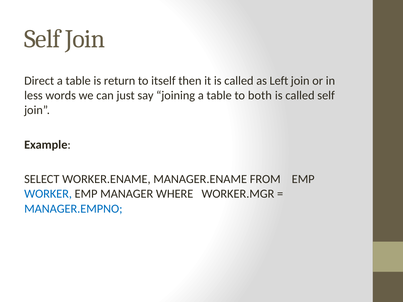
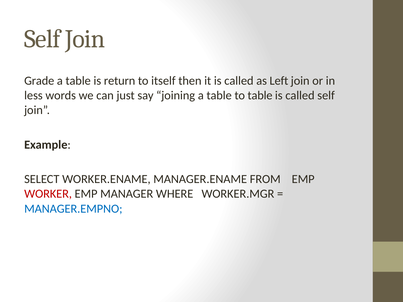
Direct: Direct -> Grade
to both: both -> table
WORKER colour: blue -> red
